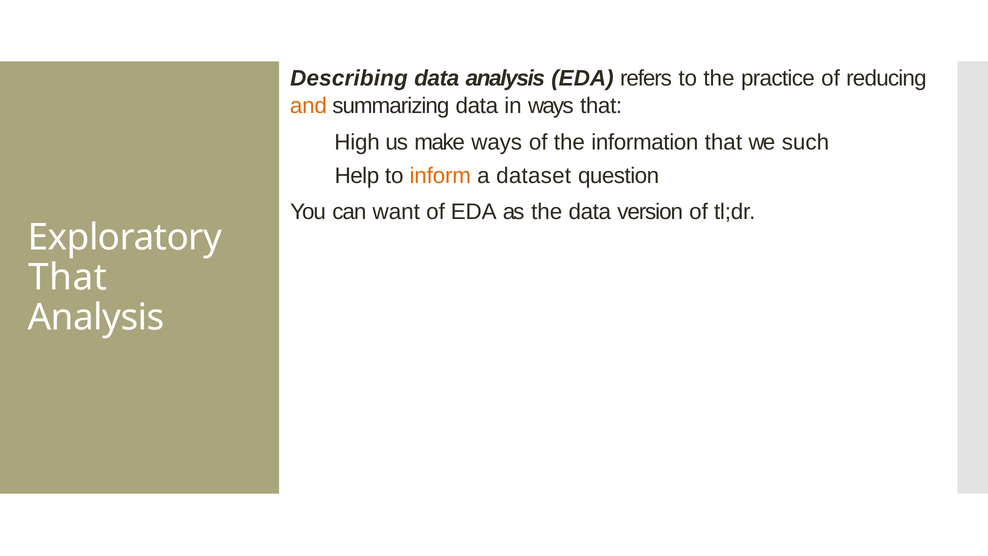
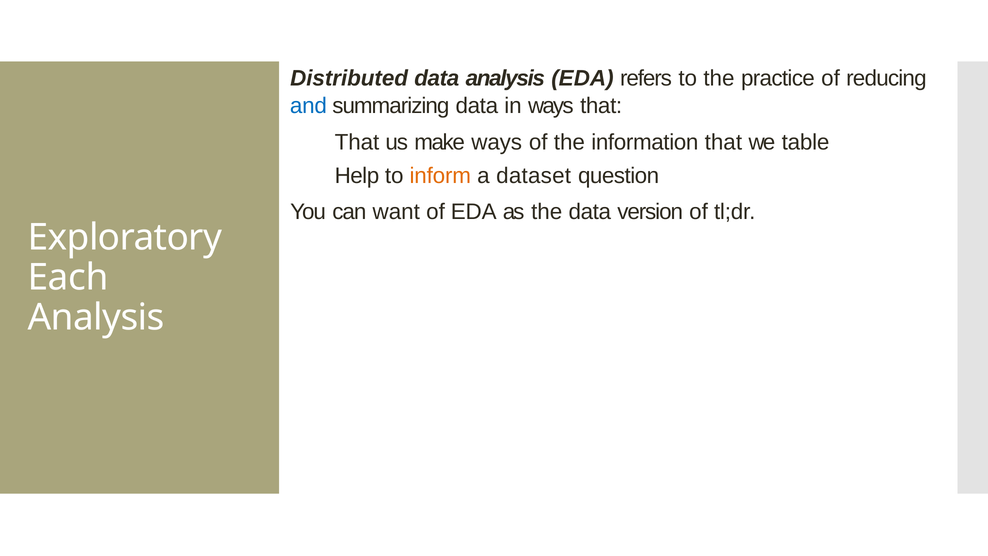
Describing: Describing -> Distributed
and colour: orange -> blue
High at (357, 142): High -> That
such: such -> table
That at (68, 277): That -> Each
